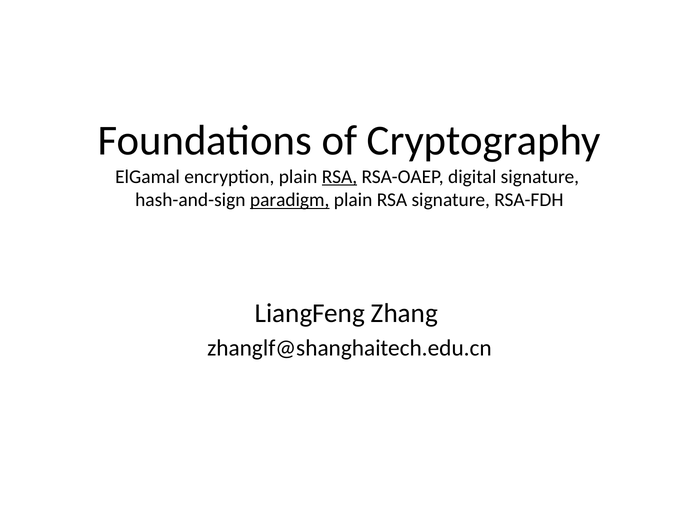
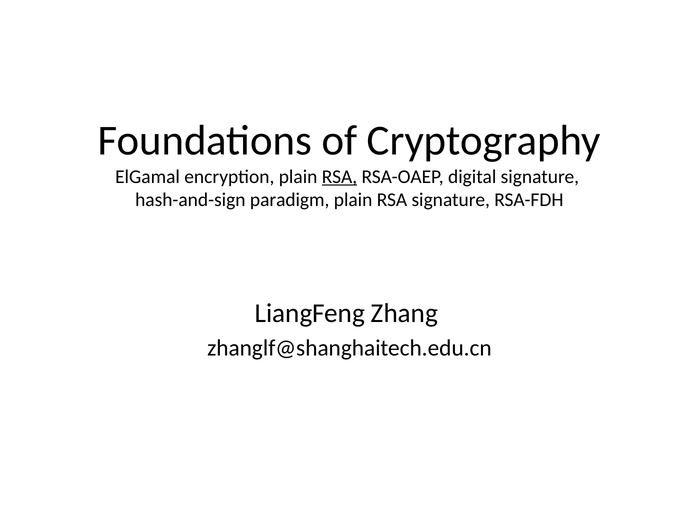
paradigm underline: present -> none
